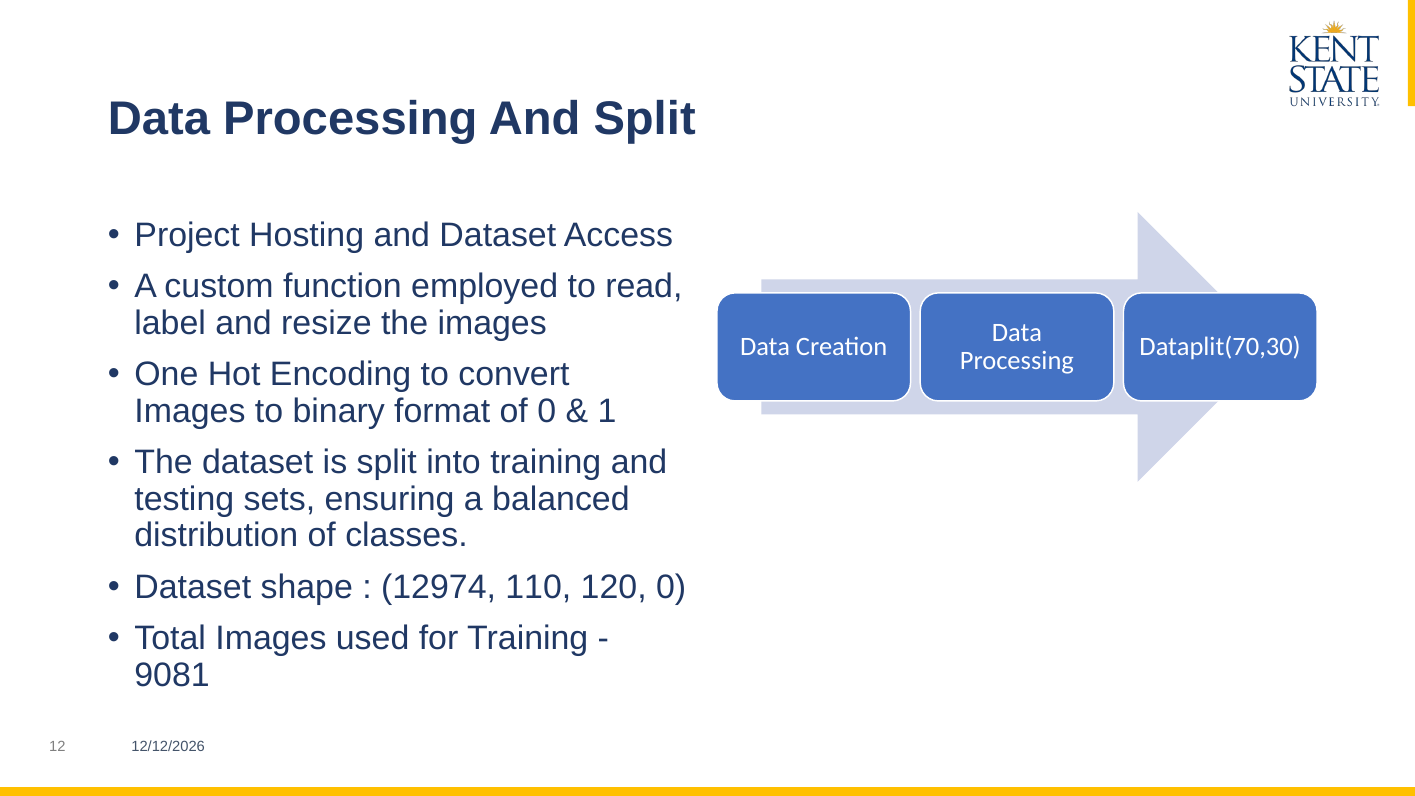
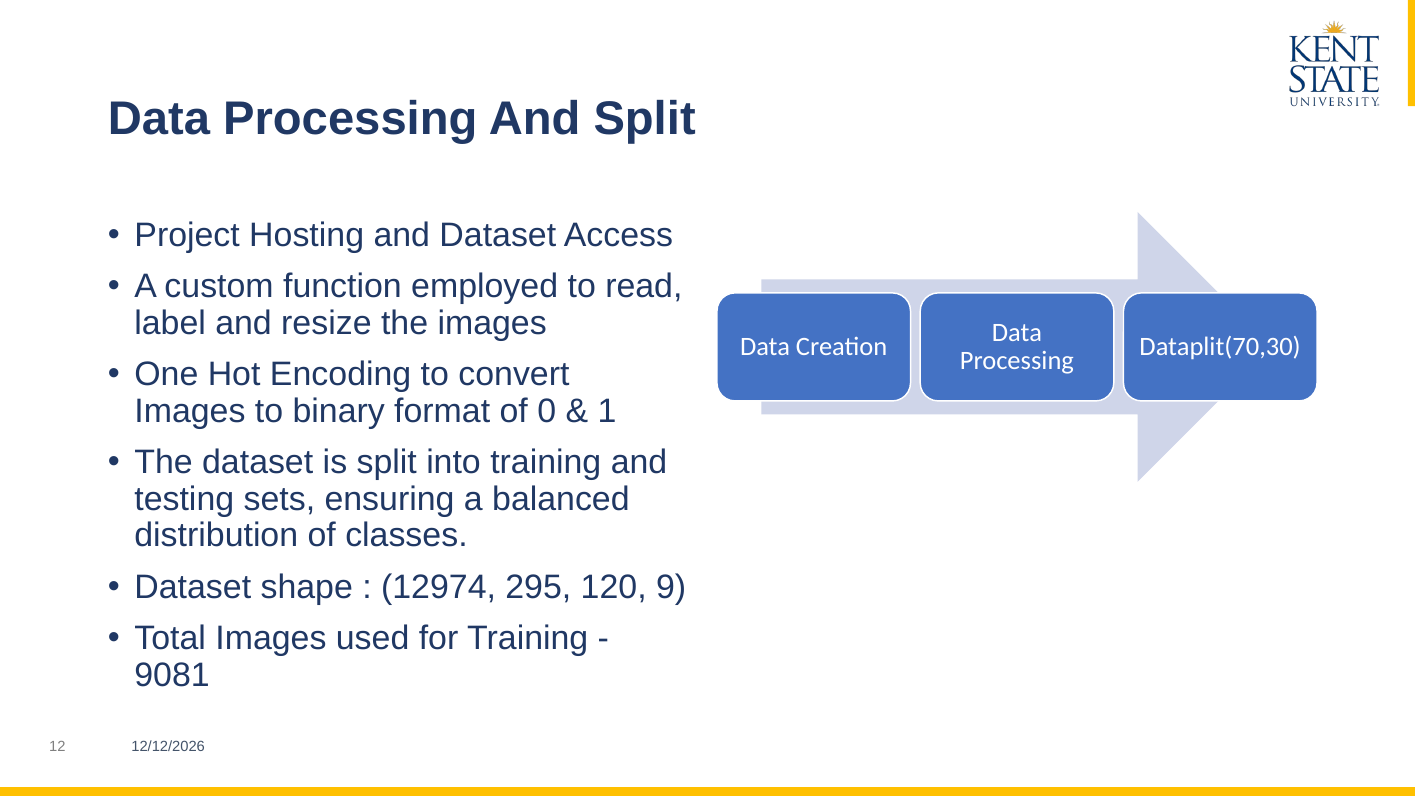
110: 110 -> 295
120 0: 0 -> 9
